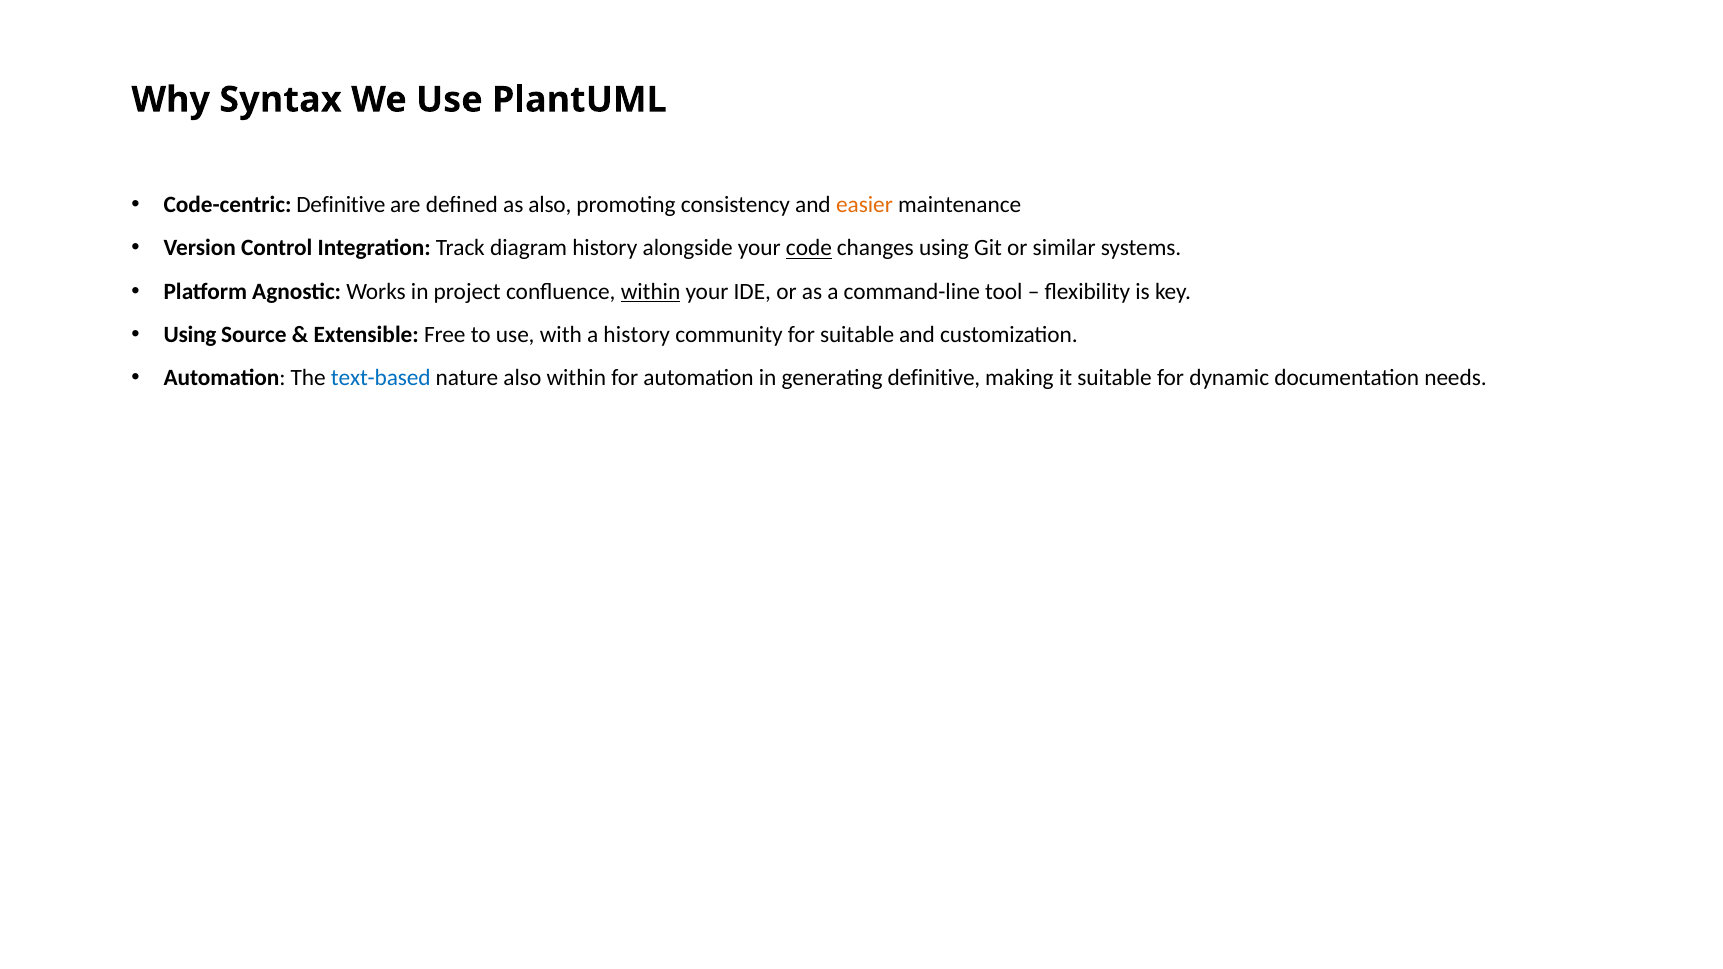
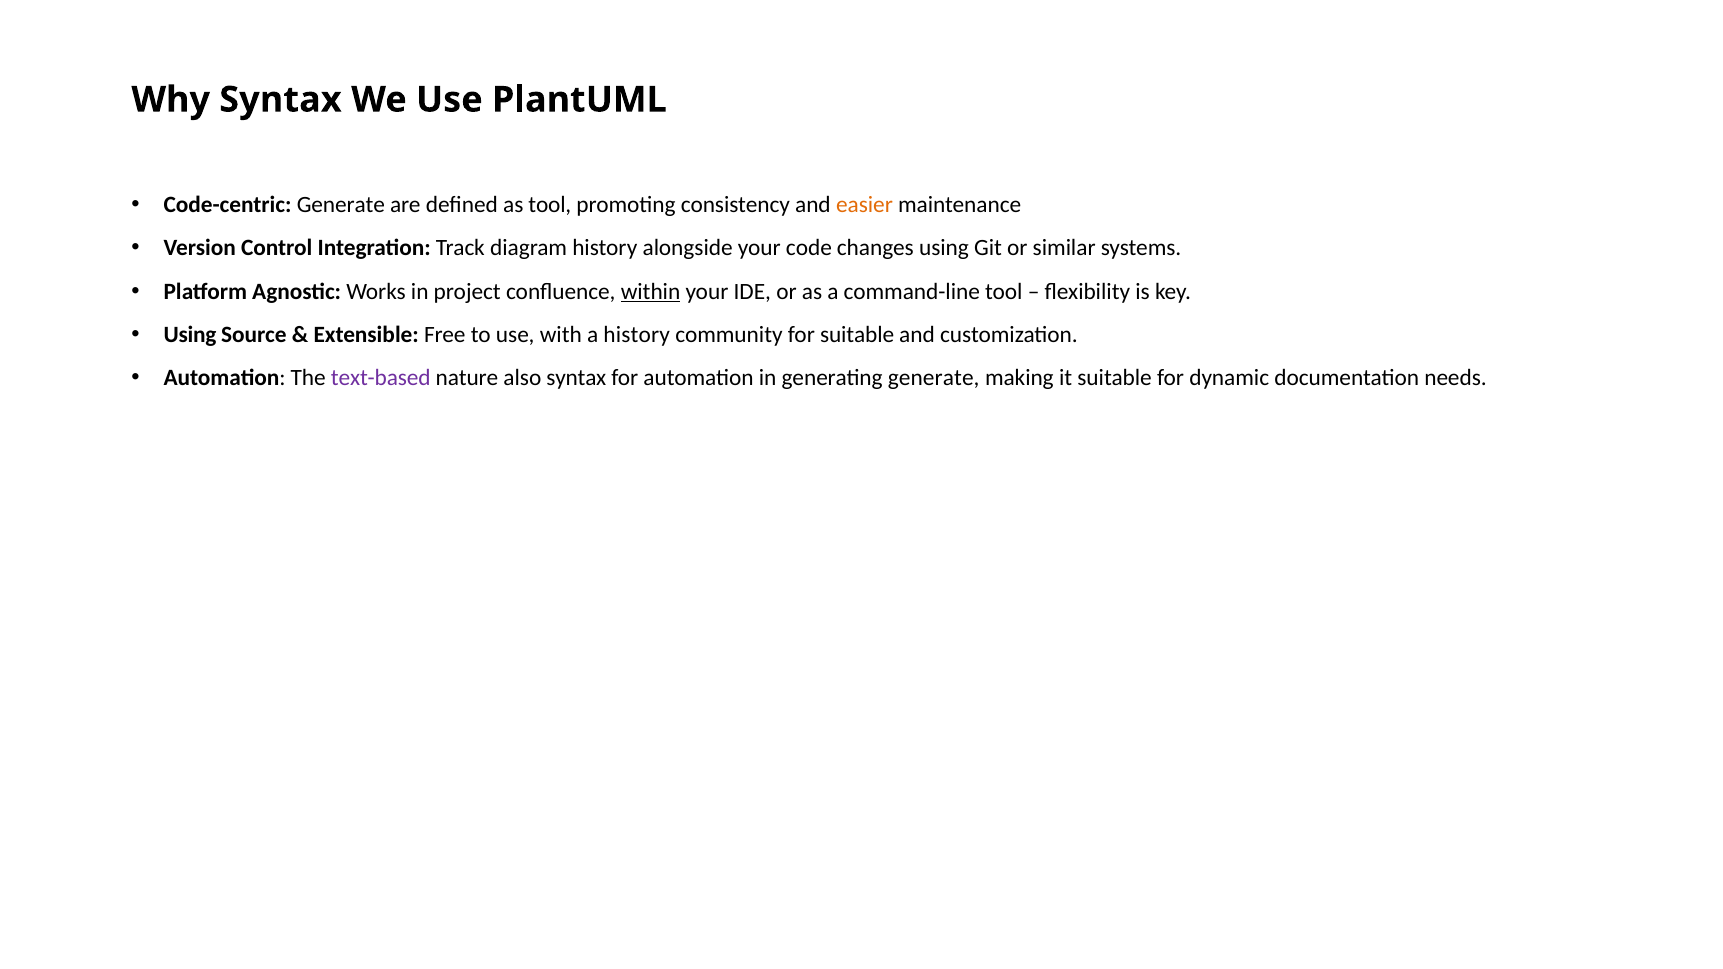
Code-centric Definitive: Definitive -> Generate
as also: also -> tool
code underline: present -> none
text-based colour: blue -> purple
also within: within -> syntax
generating definitive: definitive -> generate
